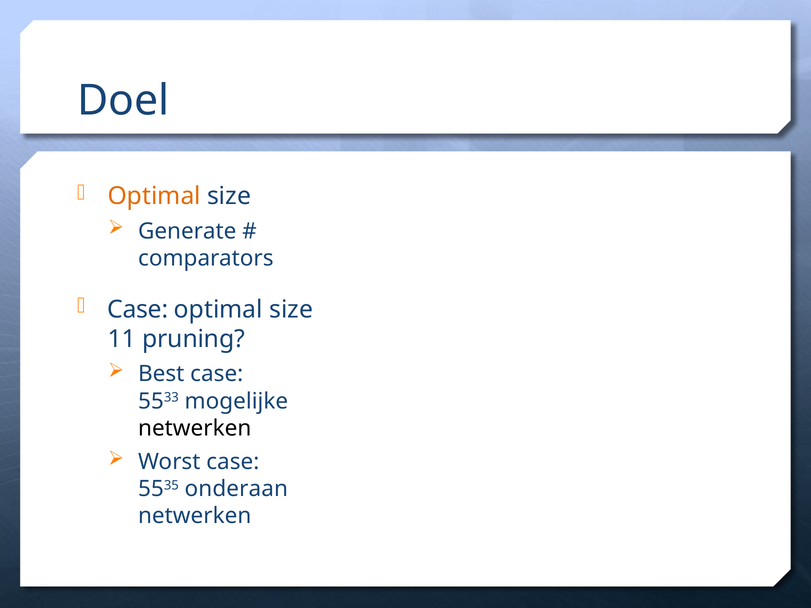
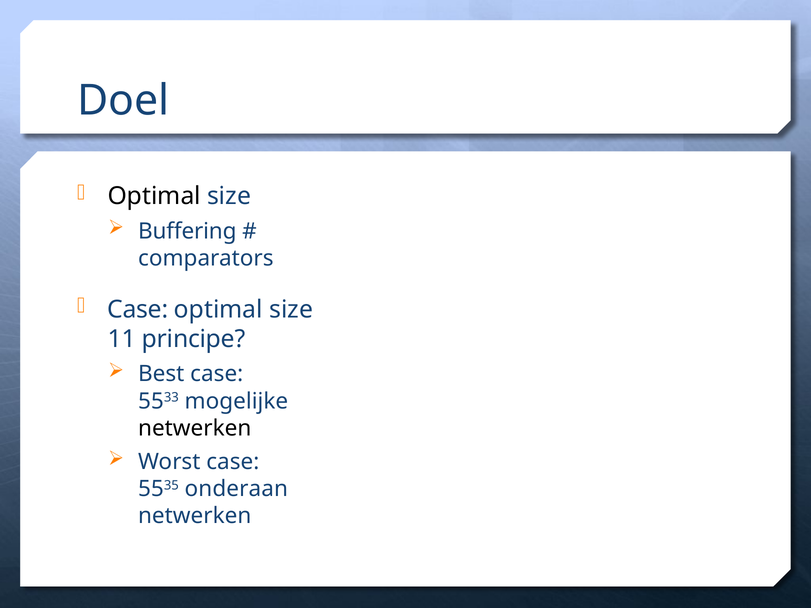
Optimal at (154, 196) colour: orange -> black
Generate: Generate -> Buffering
pruning: pruning -> principe
